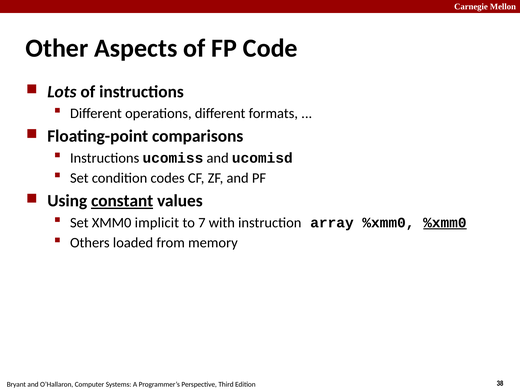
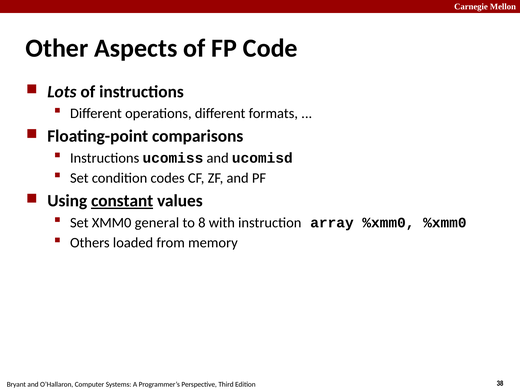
implicit: implicit -> general
7: 7 -> 8
%xmm0 at (445, 223) underline: present -> none
